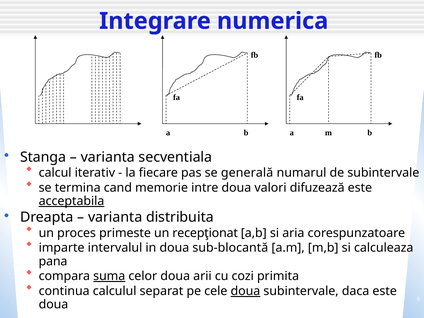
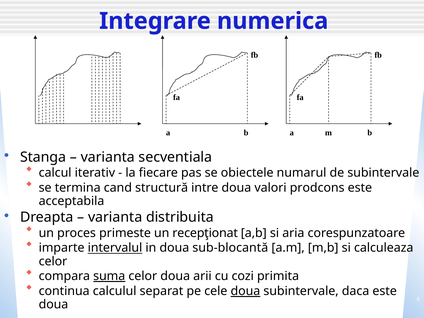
generală: generală -> obiectele
memorie: memorie -> structură
difuzează: difuzează -> prodcons
acceptabila underline: present -> none
intervalul underline: none -> present
pana at (53, 261): pana -> celor
